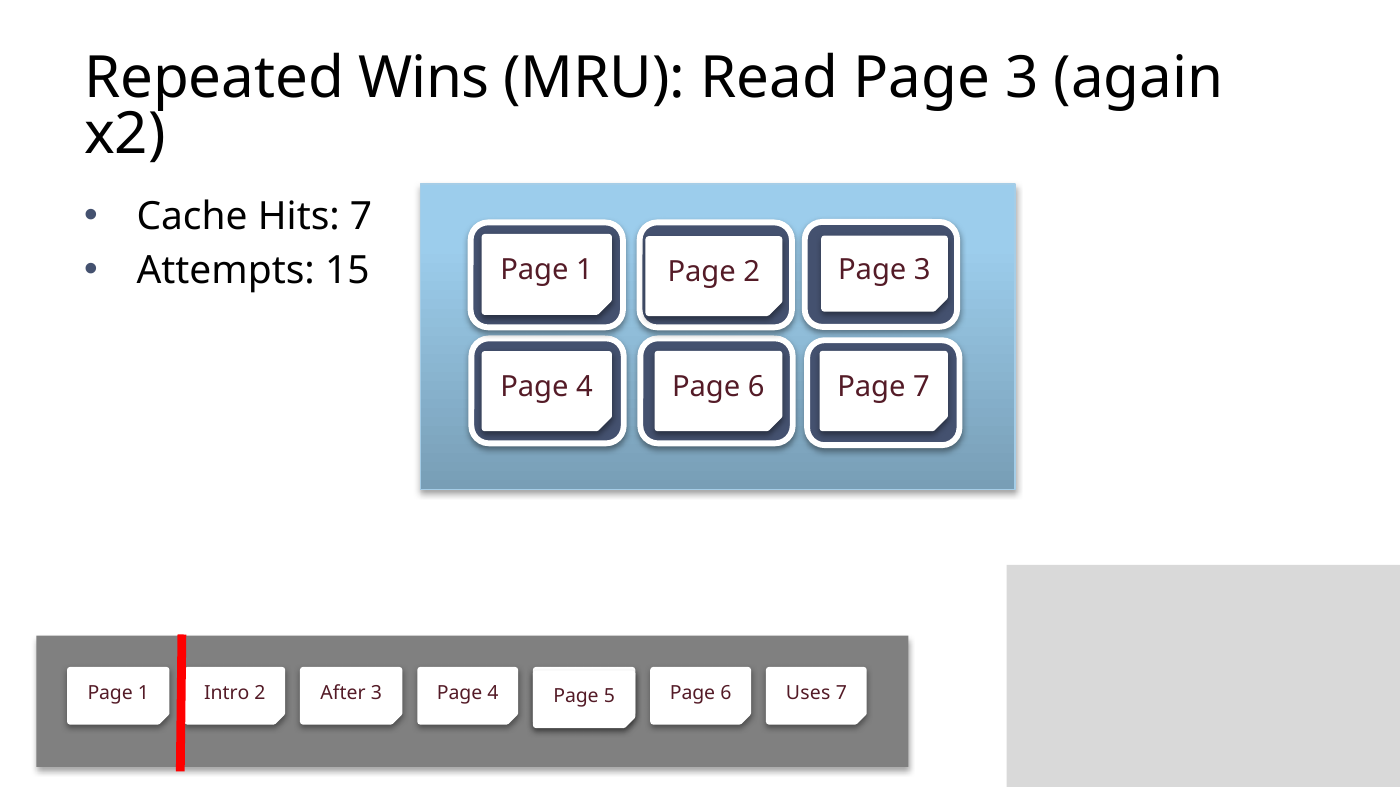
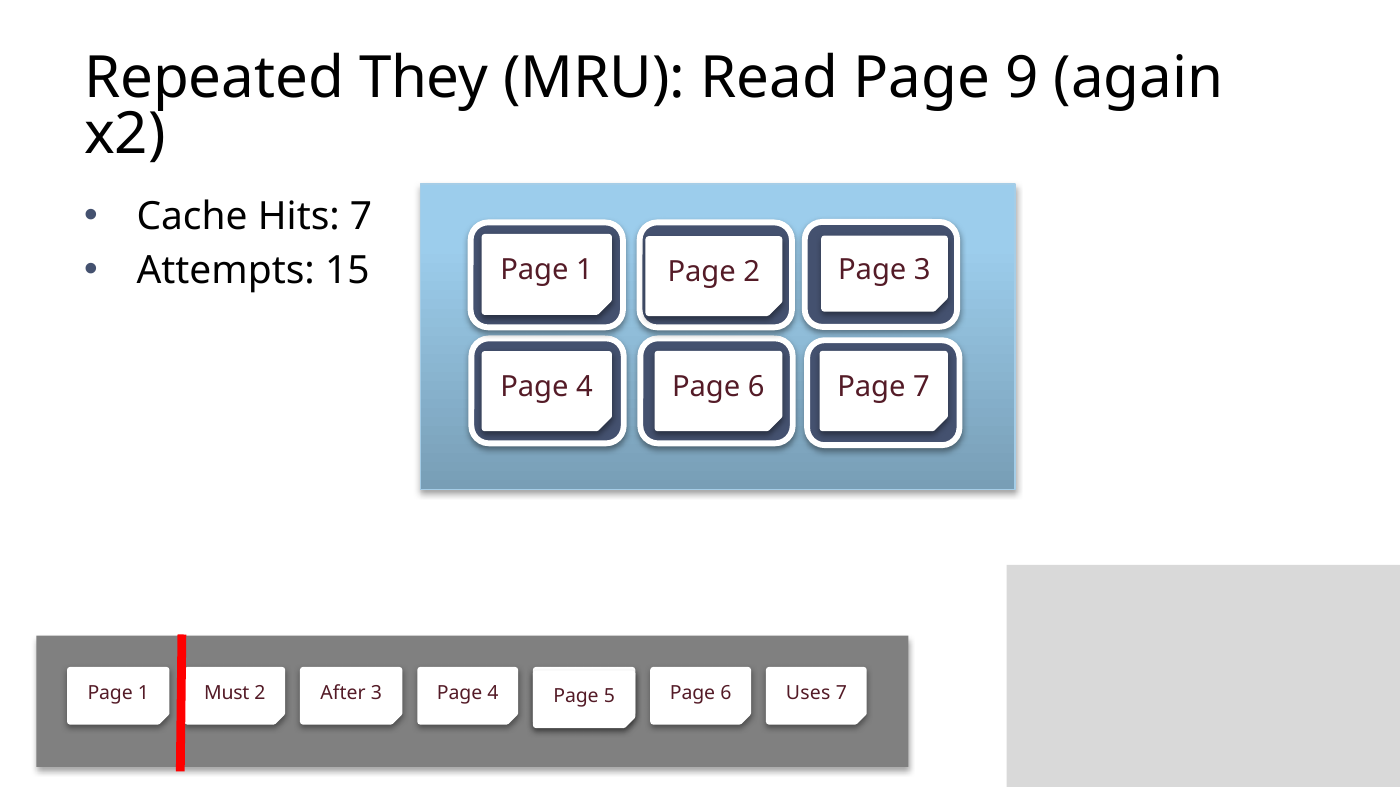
Wins: Wins -> They
Read Page 3: 3 -> 9
Intro: Intro -> Must
